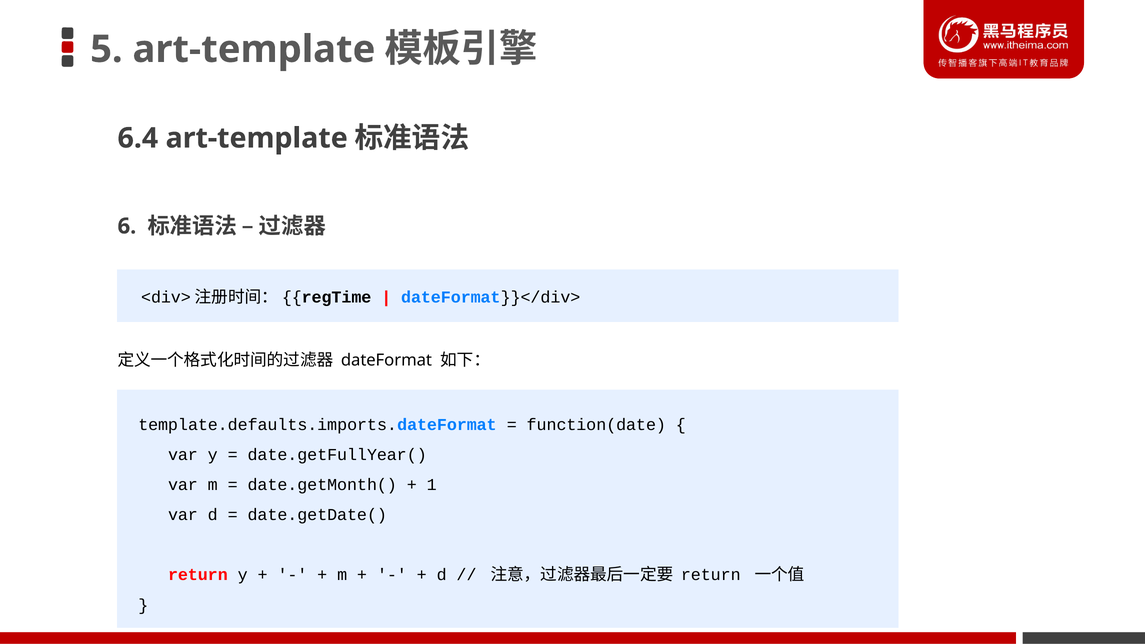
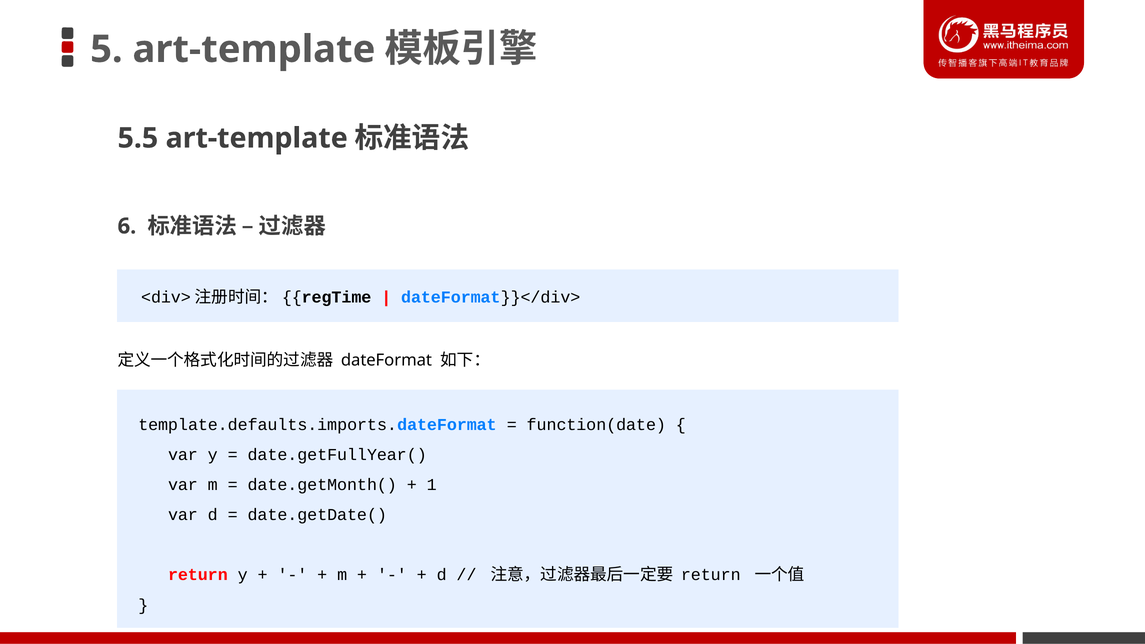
6.4: 6.4 -> 5.5
